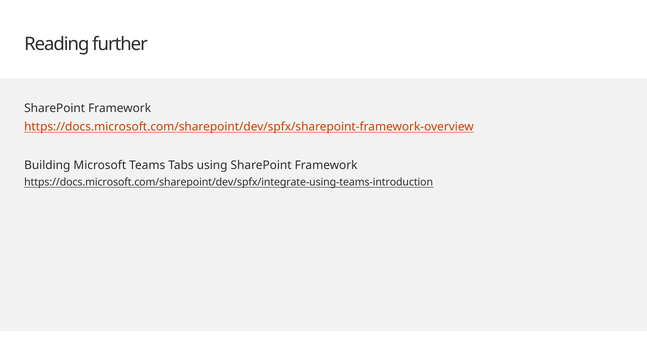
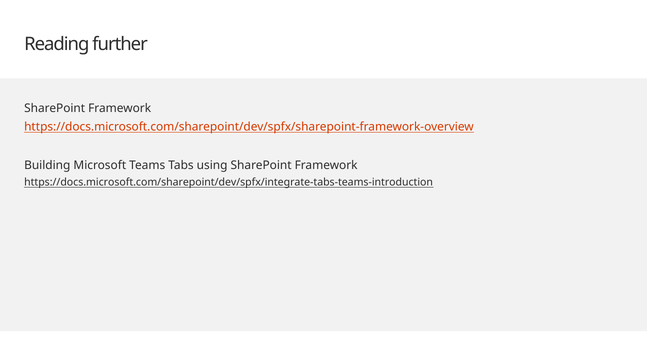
https://docs.microsoft.com/sharepoint/dev/spfx/integrate-using-teams-introduction: https://docs.microsoft.com/sharepoint/dev/spfx/integrate-using-teams-introduction -> https://docs.microsoft.com/sharepoint/dev/spfx/integrate-tabs-teams-introduction
